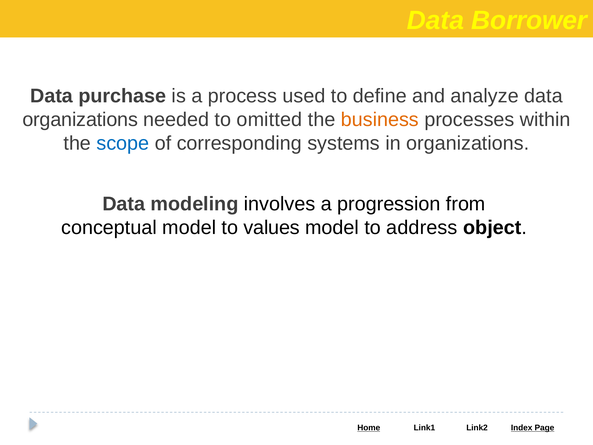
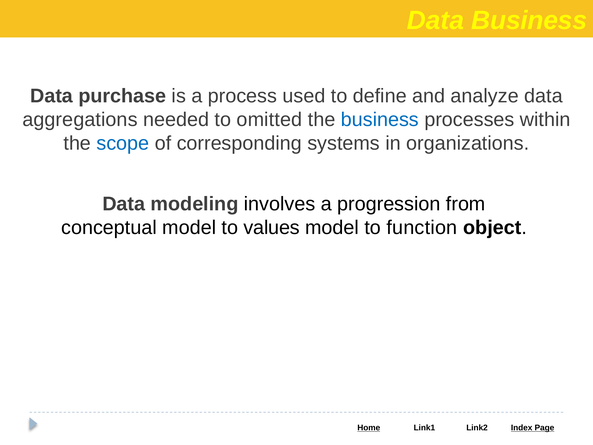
Data Borrower: Borrower -> Business
organizations at (80, 120): organizations -> aggregations
business at (380, 120) colour: orange -> blue
address: address -> function
